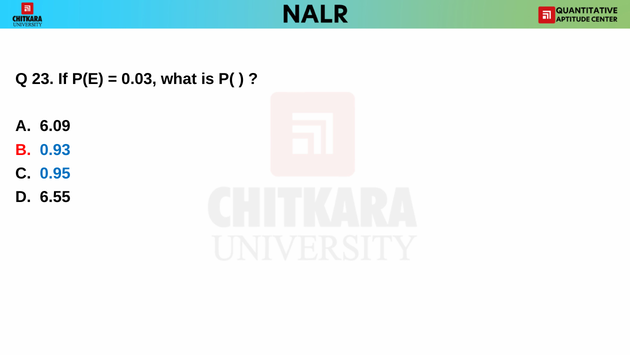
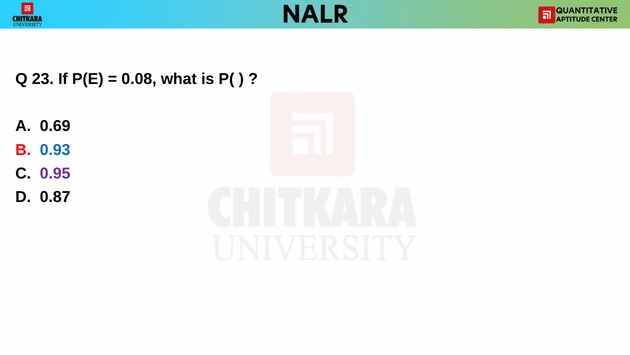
0.03: 0.03 -> 0.08
6.09: 6.09 -> 0.69
0.95 colour: blue -> purple
6.55: 6.55 -> 0.87
